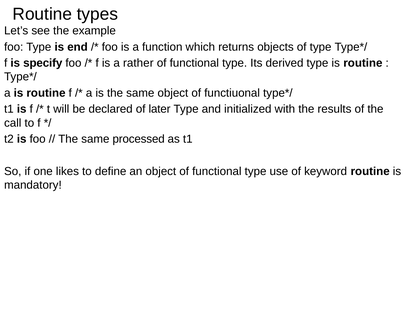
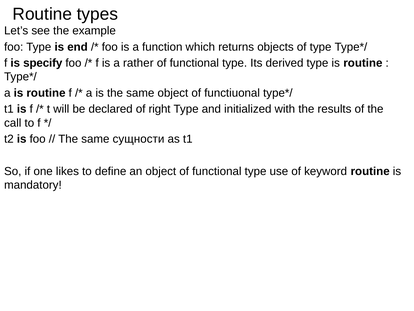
later: later -> right
processed: processed -> сущности
